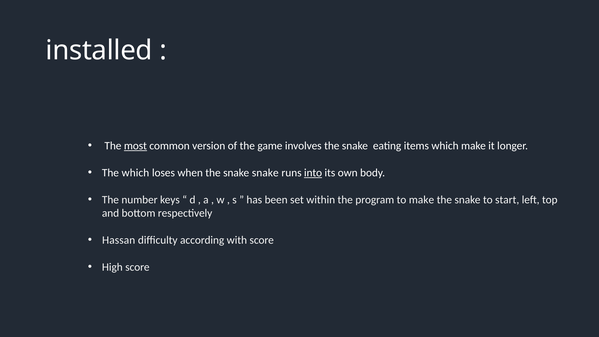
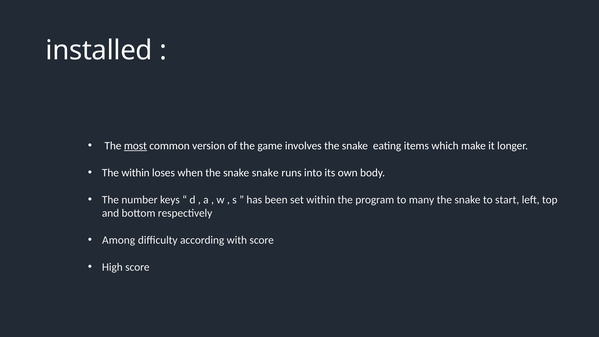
The which: which -> within
into underline: present -> none
to make: make -> many
Hassan: Hassan -> Among
